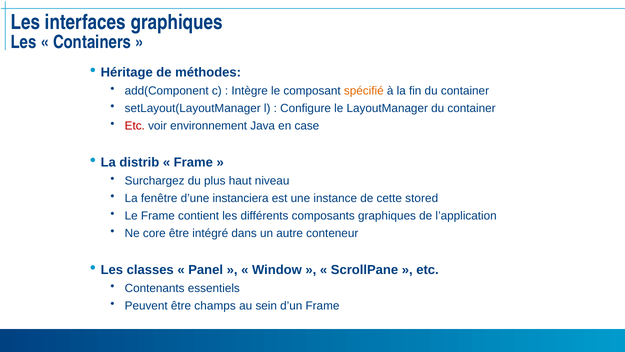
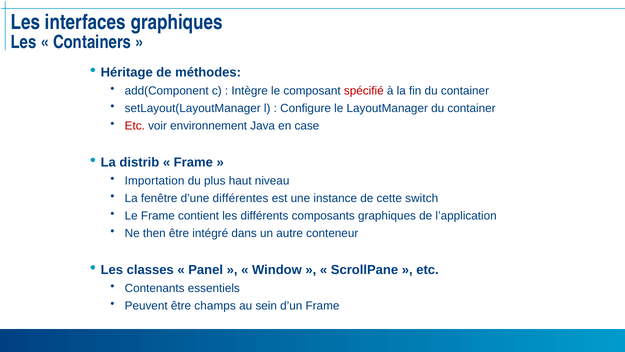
spécifié colour: orange -> red
Surchargez: Surchargez -> Importation
instanciera: instanciera -> différentes
stored: stored -> switch
core: core -> then
